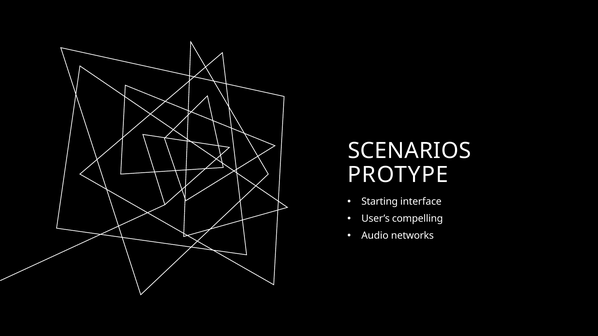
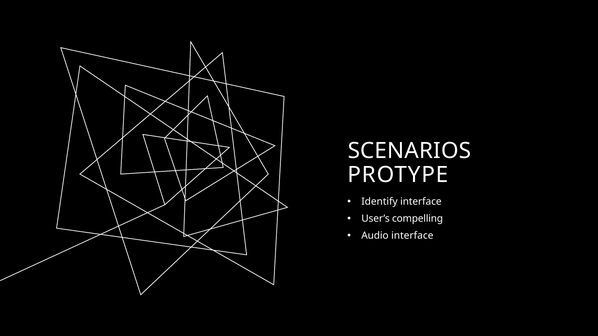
Starting: Starting -> Identify
Audio networks: networks -> interface
